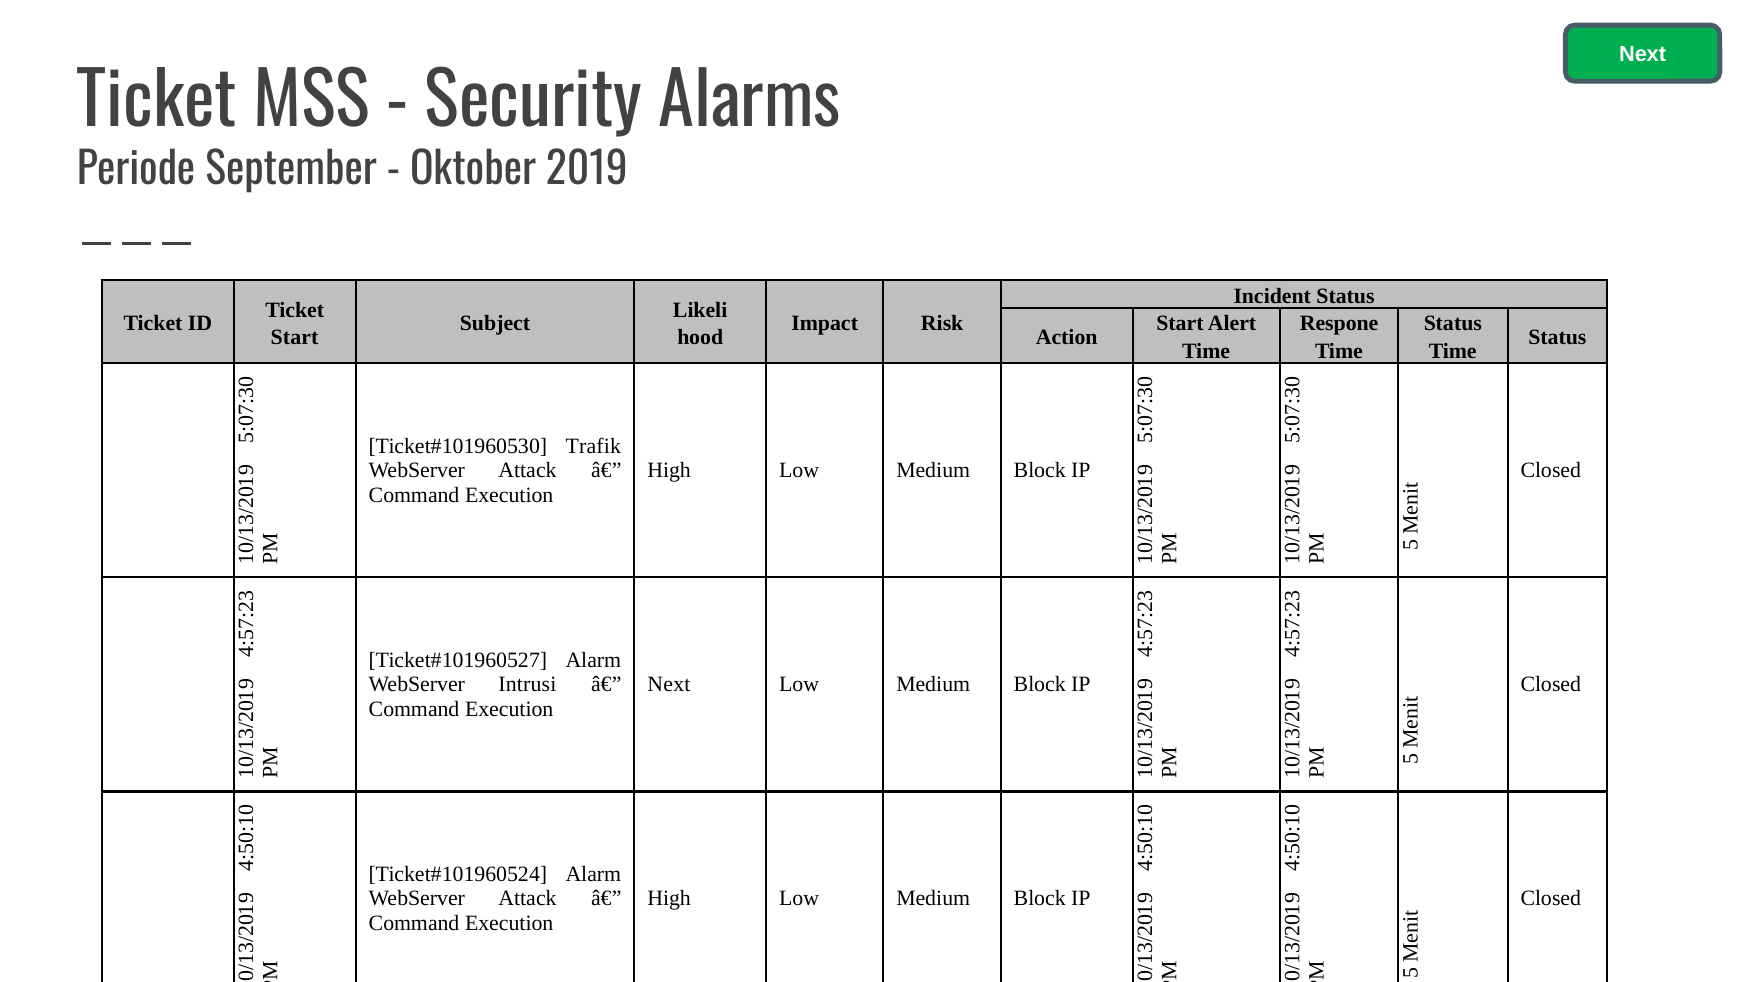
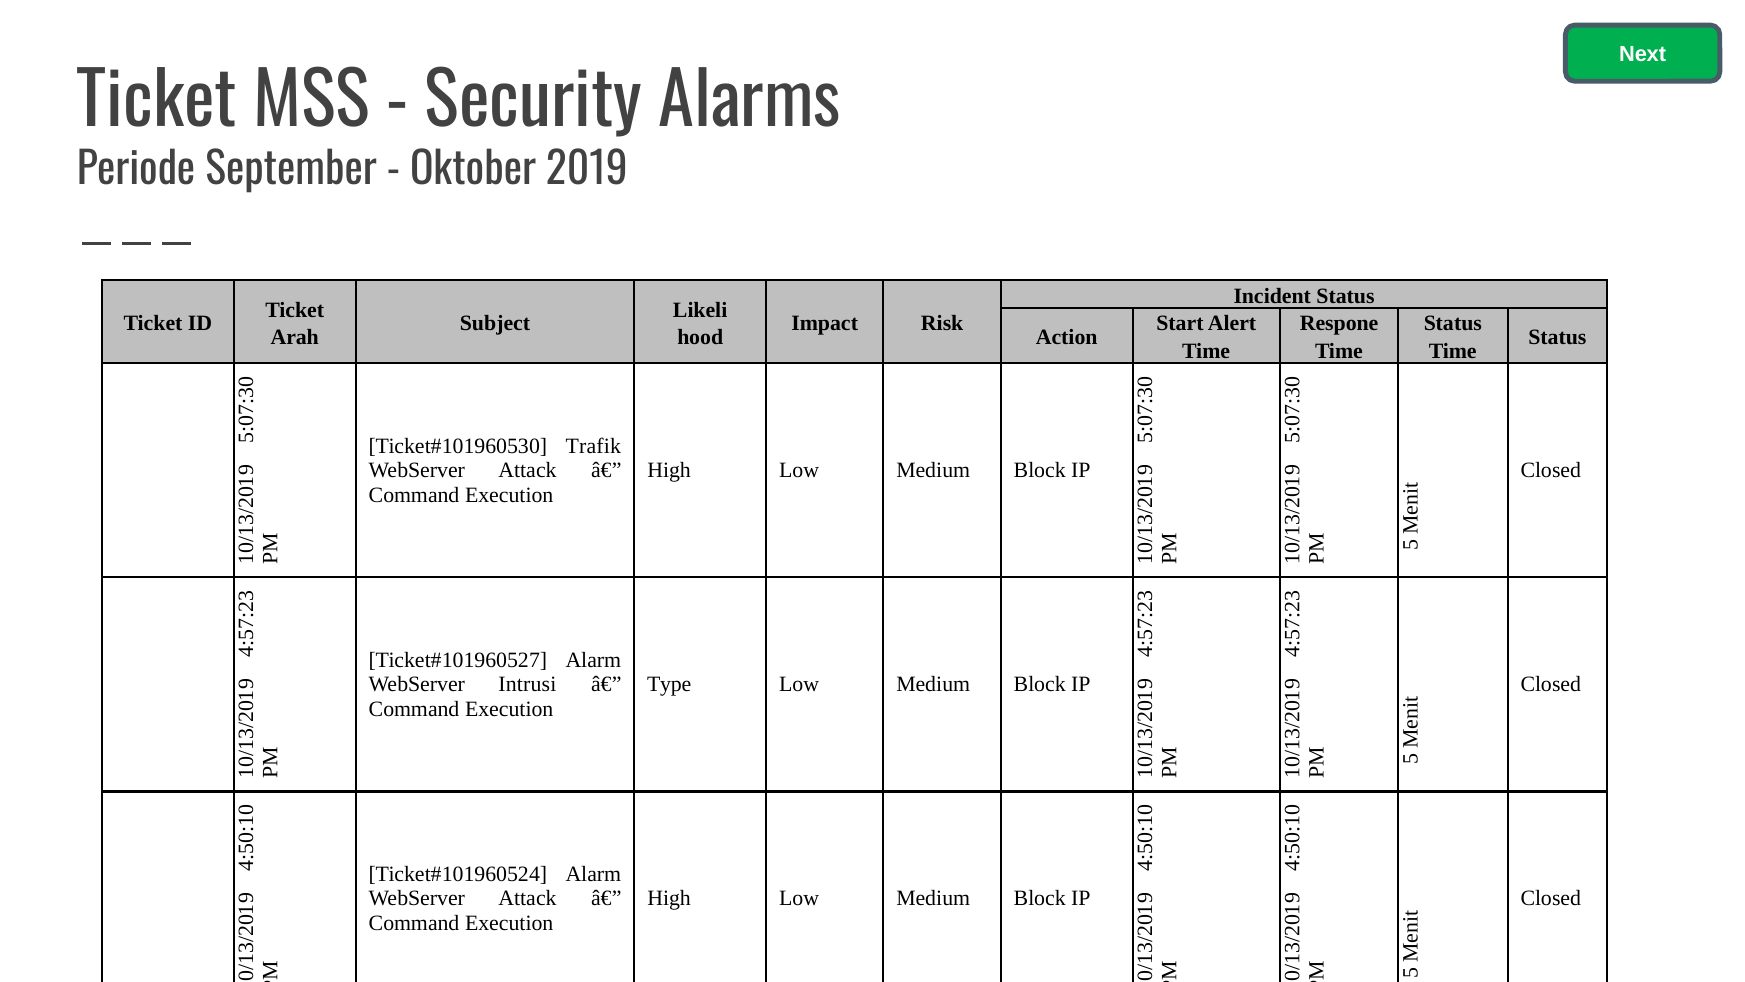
Start at (295, 337): Start -> Arah
Next at (669, 684): Next -> Type
